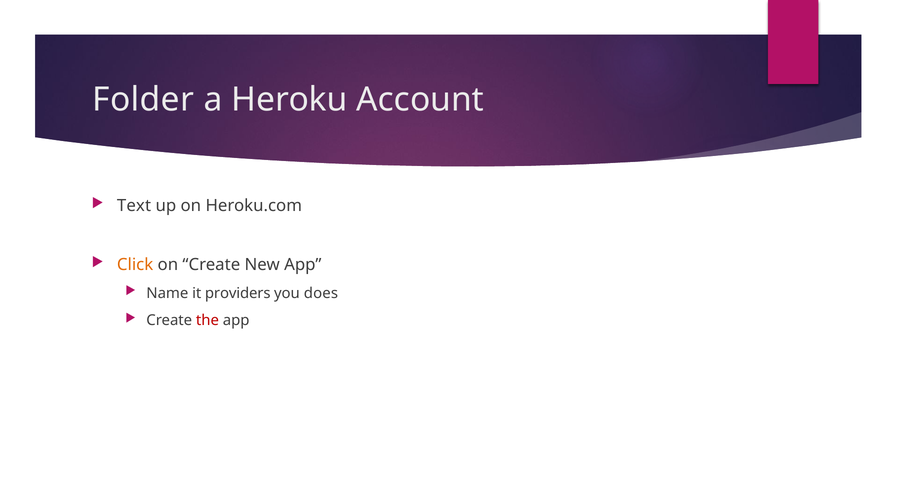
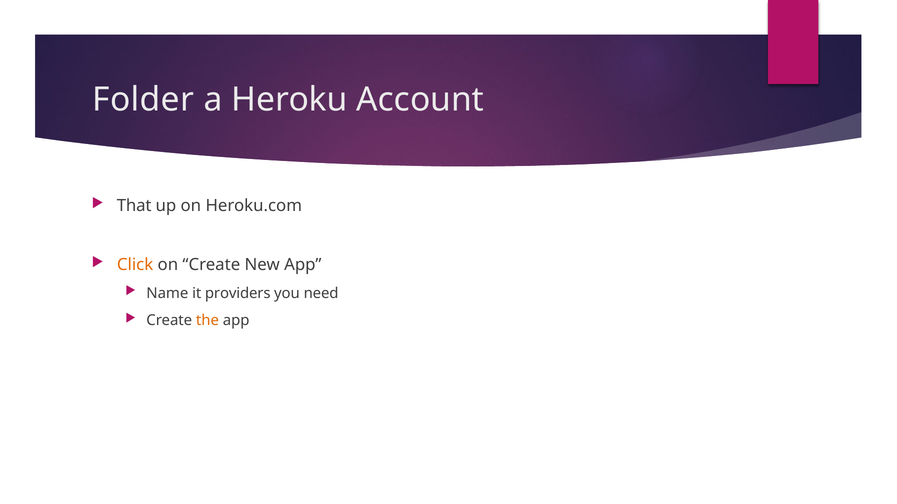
Text: Text -> That
does: does -> need
the colour: red -> orange
